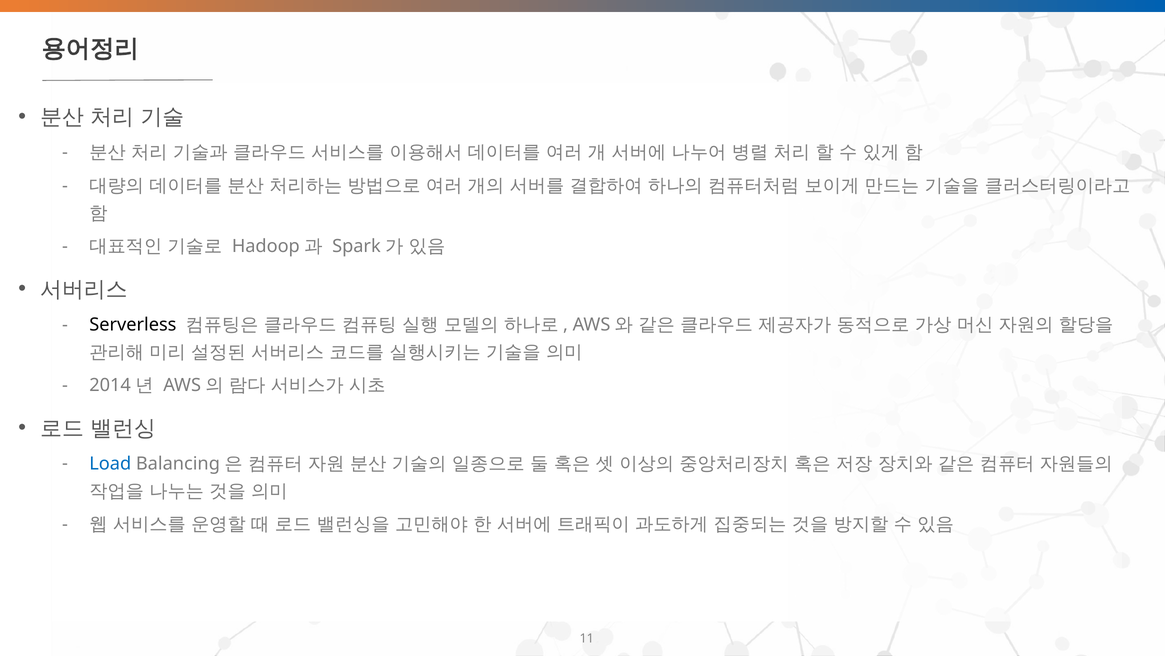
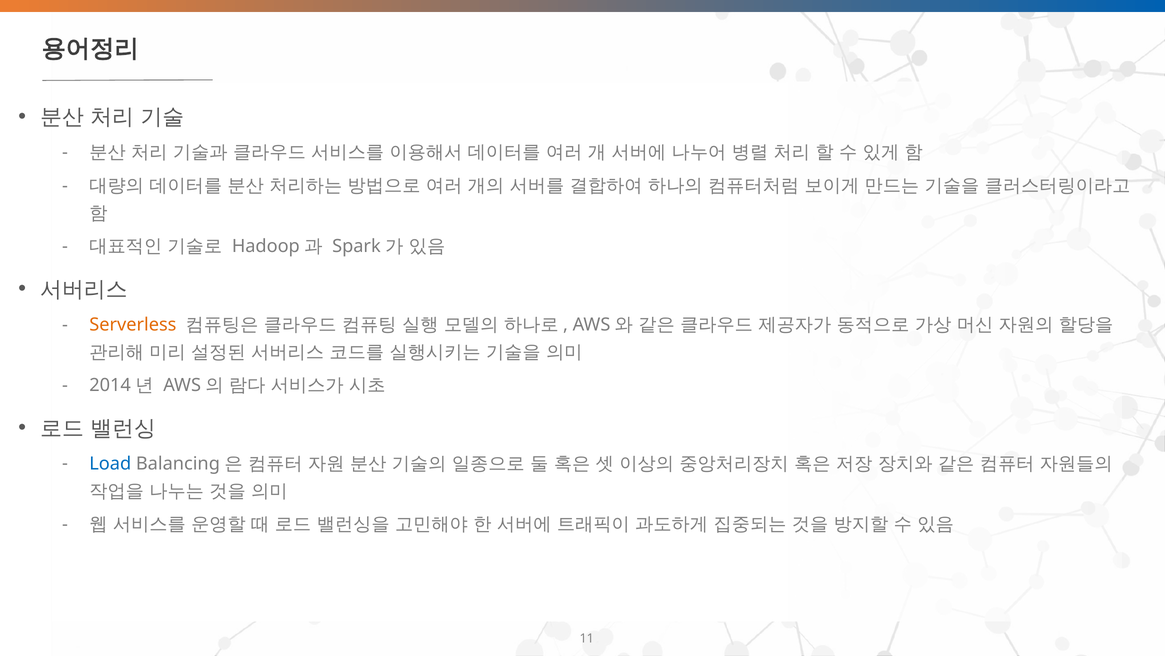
Serverless colour: black -> orange
